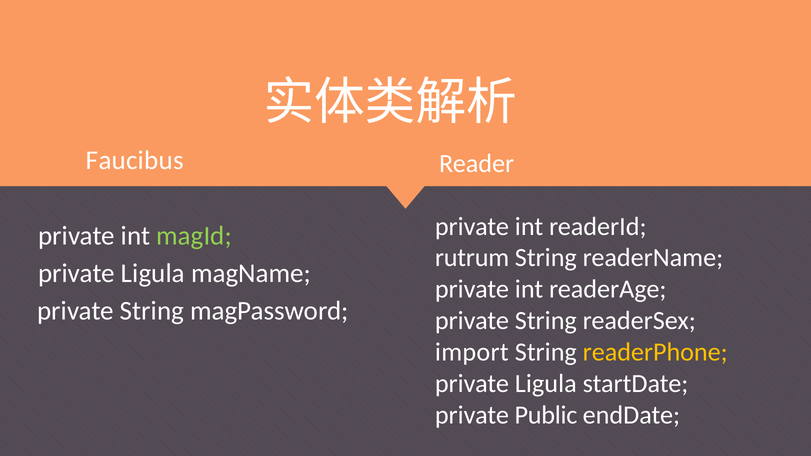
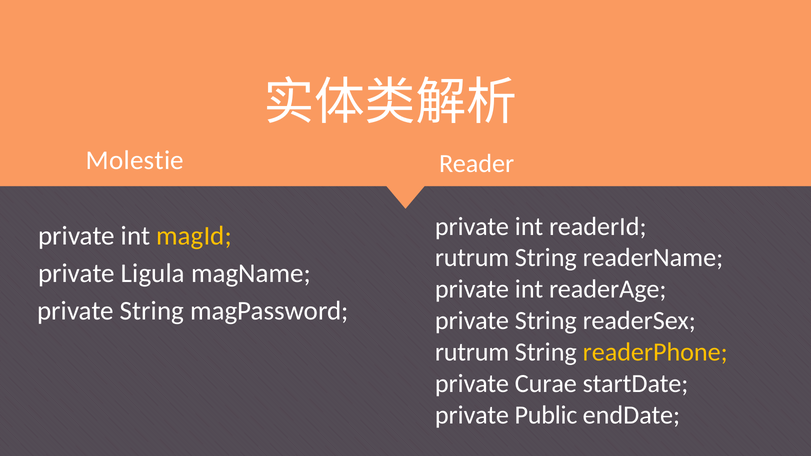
Faucibus: Faucibus -> Molestie
magId colour: light green -> yellow
import at (472, 352): import -> rutrum
Ligula at (546, 384): Ligula -> Curae
